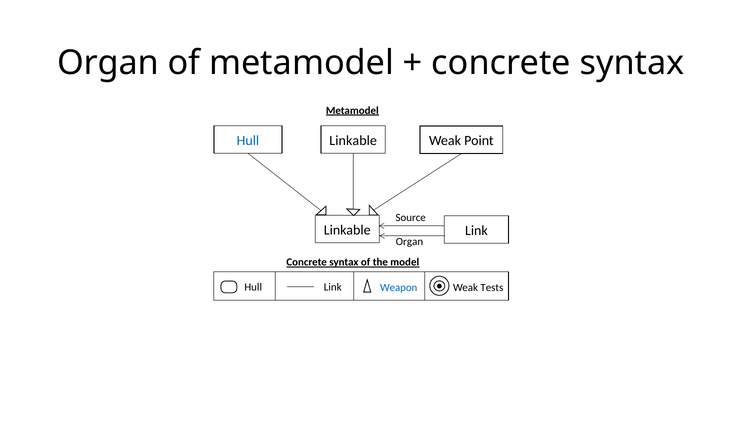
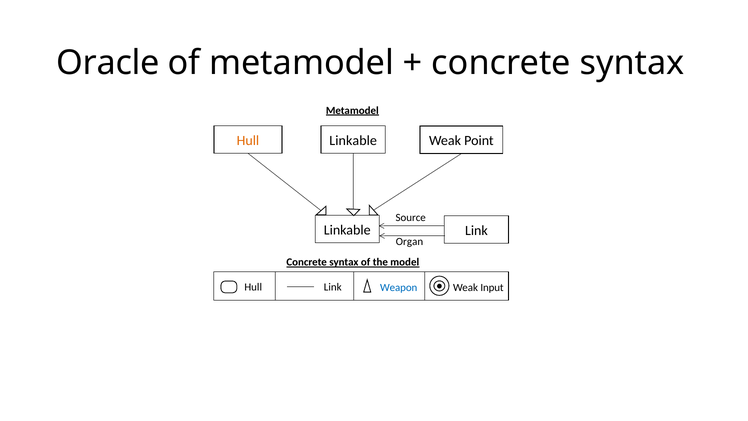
Organ at (108, 63): Organ -> Oracle
Hull at (248, 140) colour: blue -> orange
Tests: Tests -> Input
